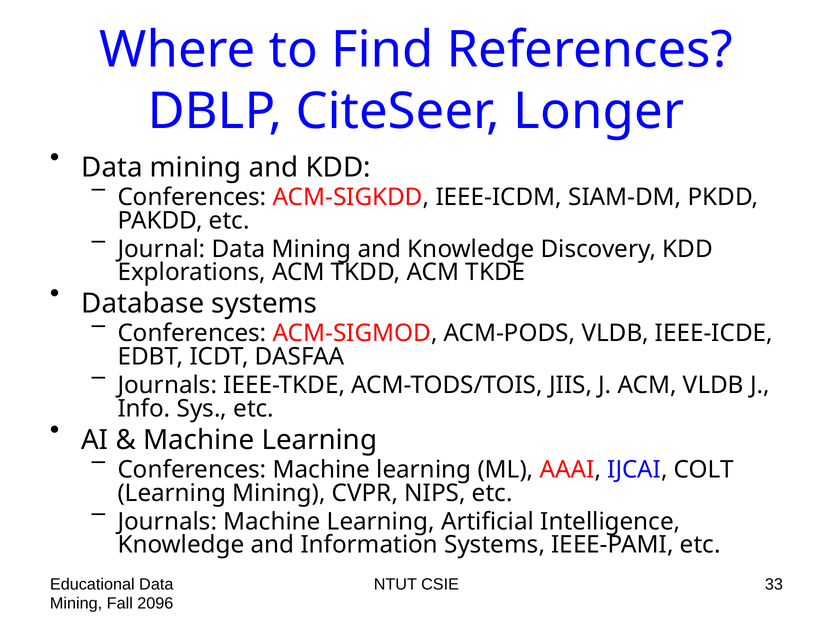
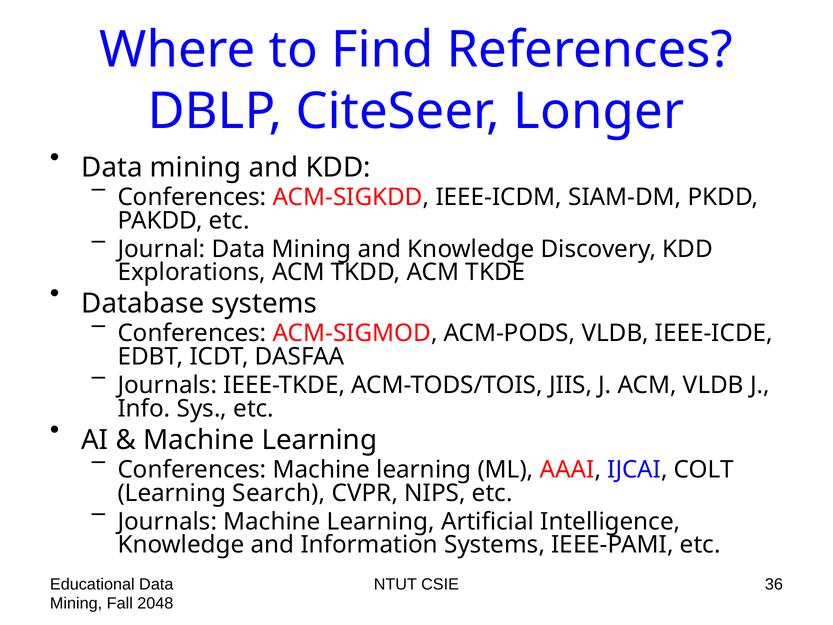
Learning Mining: Mining -> Search
33: 33 -> 36
2096: 2096 -> 2048
